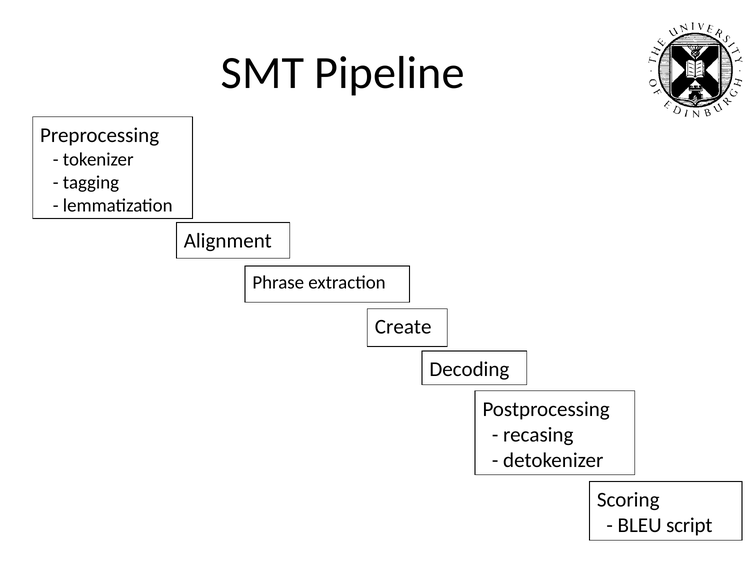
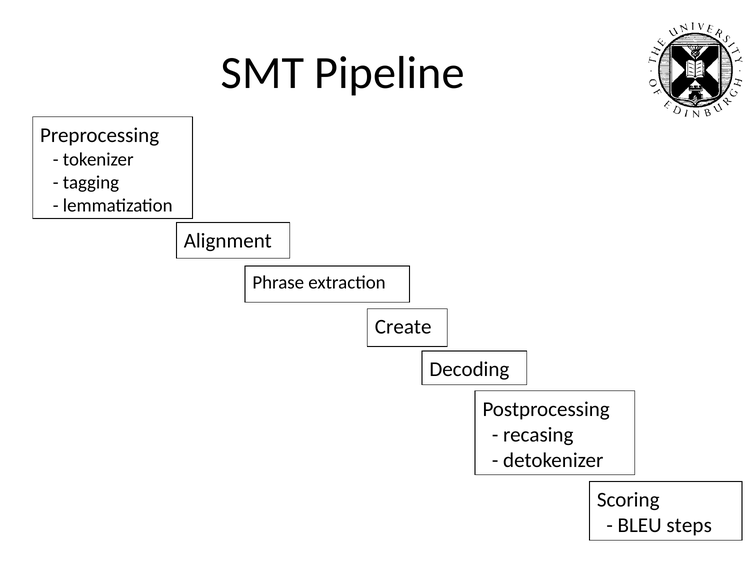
script: script -> steps
